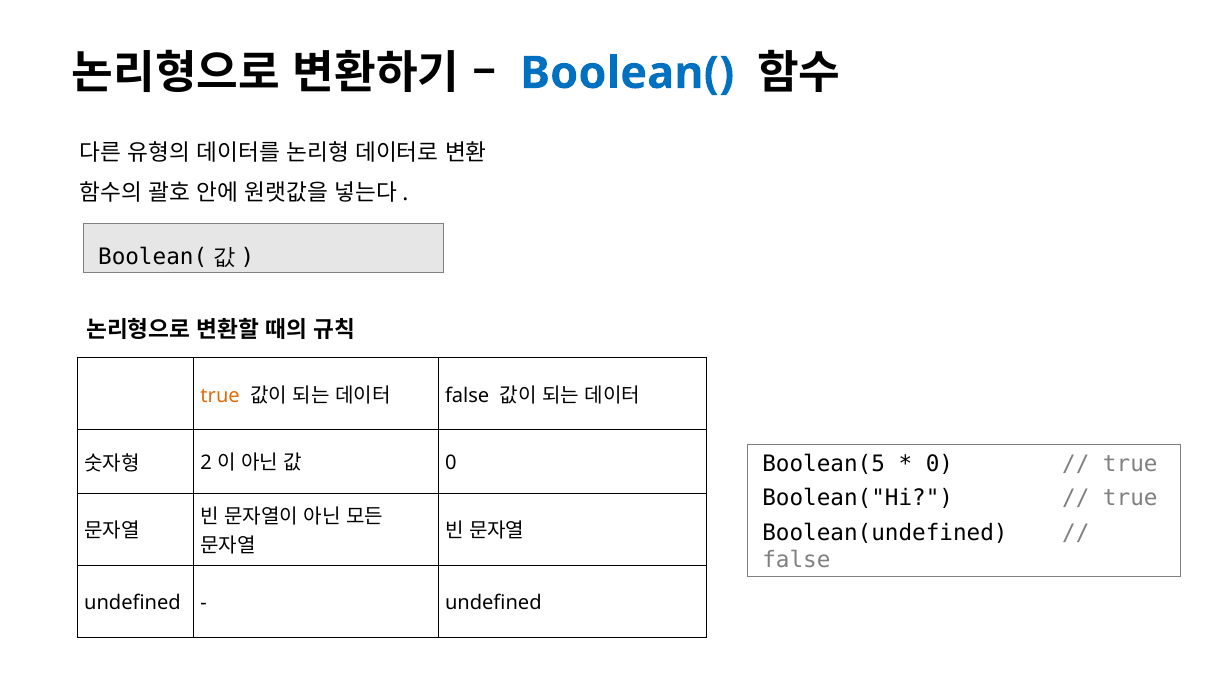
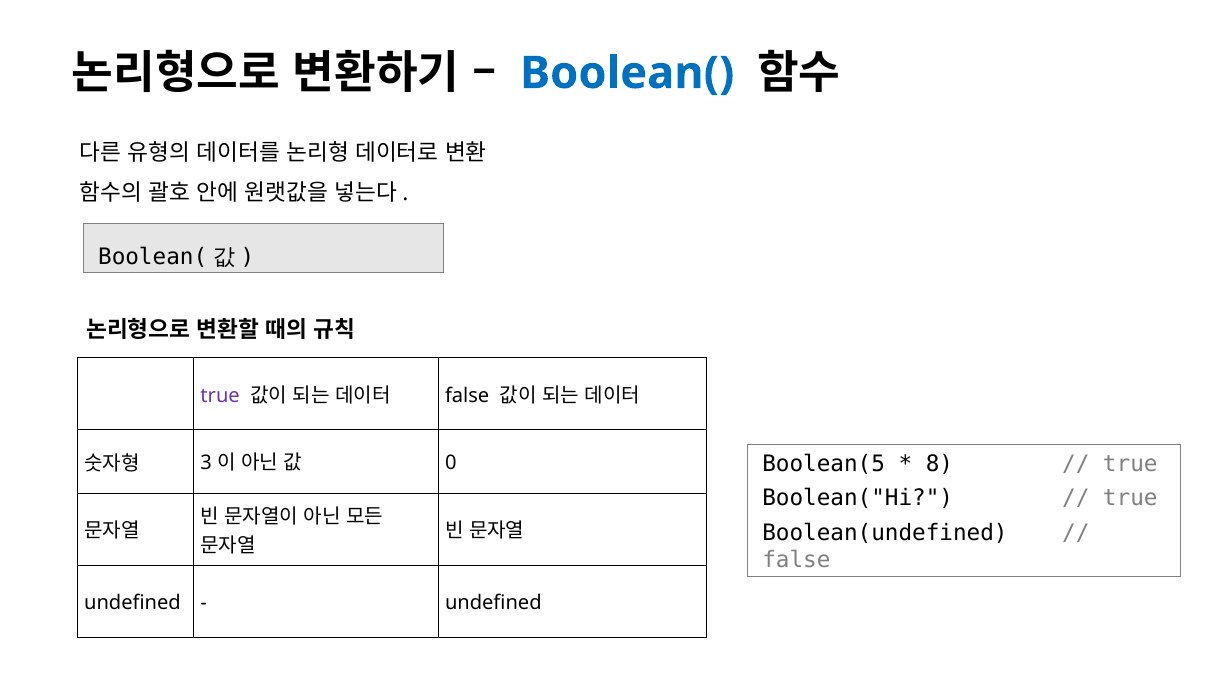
true at (220, 396) colour: orange -> purple
0 at (939, 464): 0 -> 8
2: 2 -> 3
